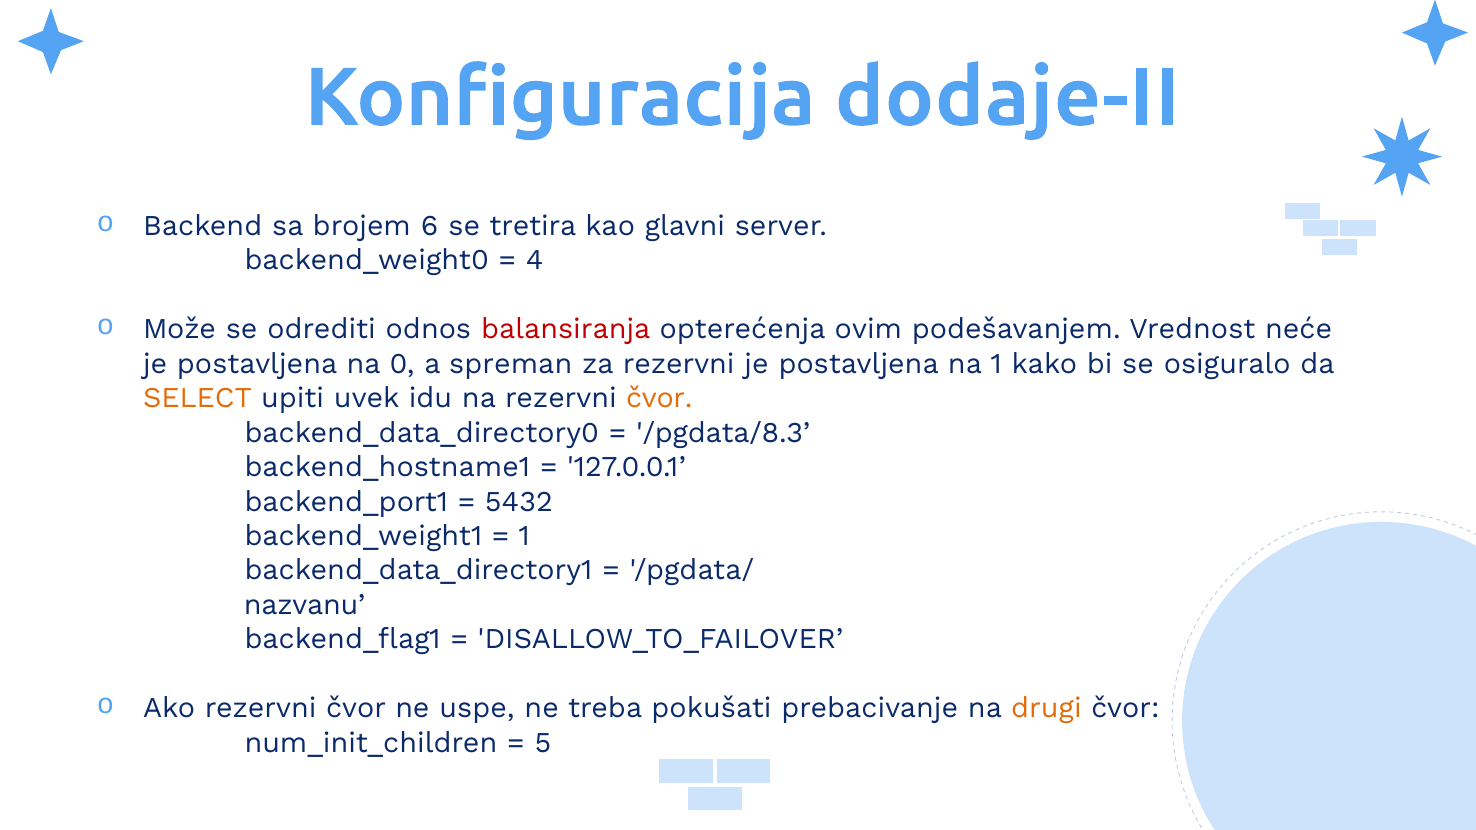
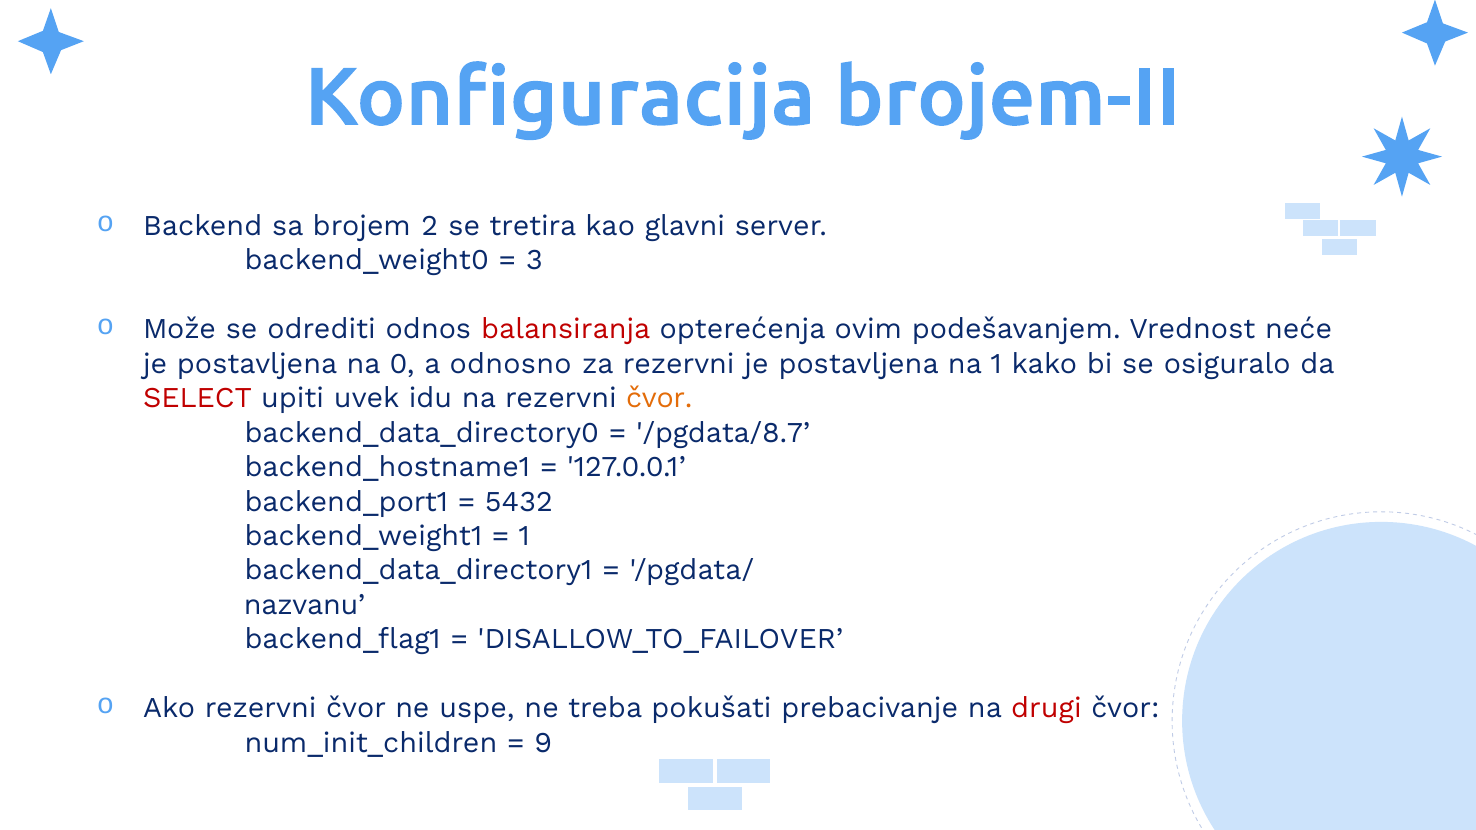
dodaje-II: dodaje-II -> brojem-II
6: 6 -> 2
4: 4 -> 3
spreman: spreman -> odnosno
SELECT colour: orange -> red
/pgdata/8.3: /pgdata/8.3 -> /pgdata/8.7
drugi colour: orange -> red
5: 5 -> 9
